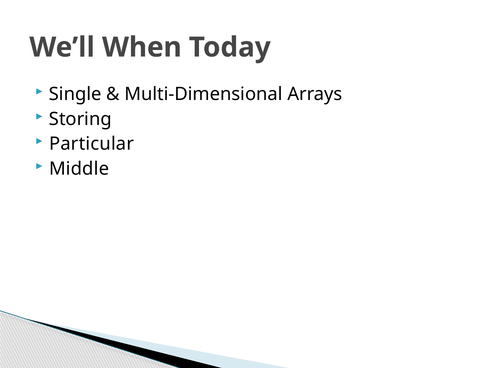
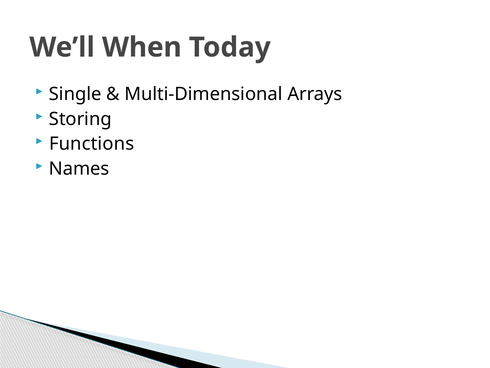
Particular: Particular -> Functions
Middle: Middle -> Names
